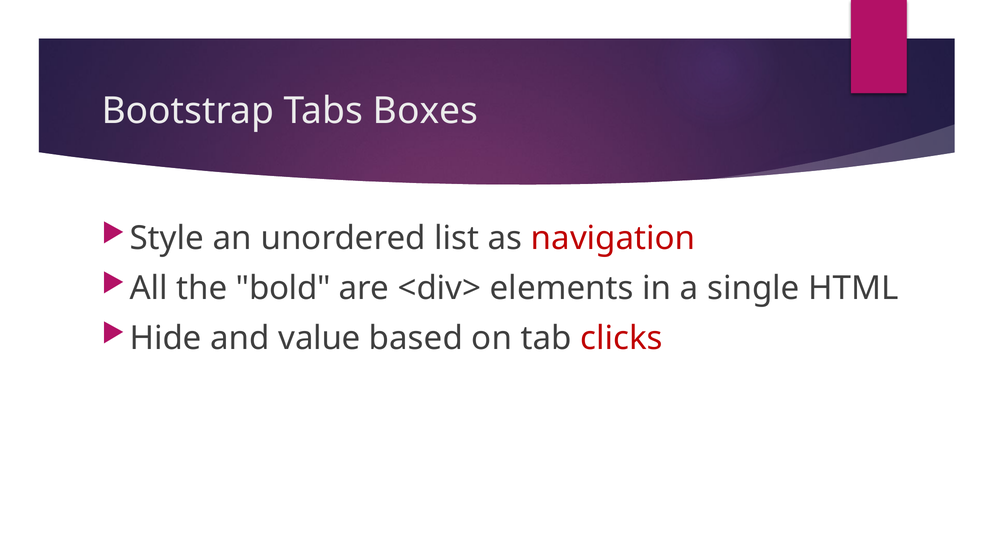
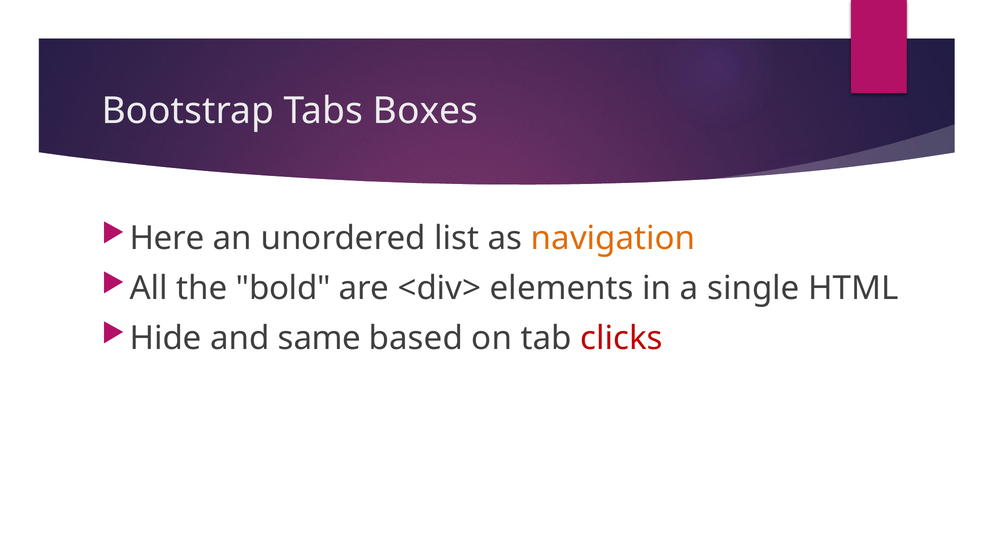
Style: Style -> Here
navigation colour: red -> orange
value: value -> same
